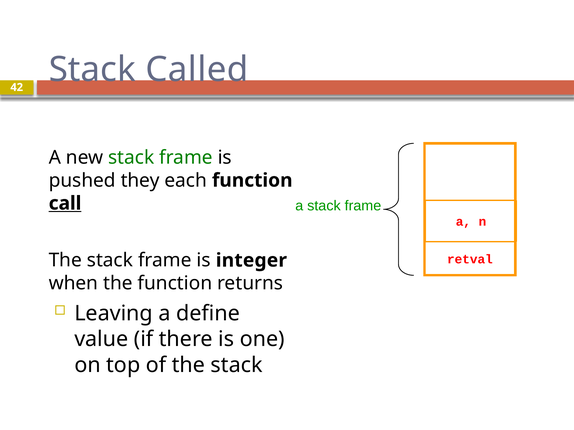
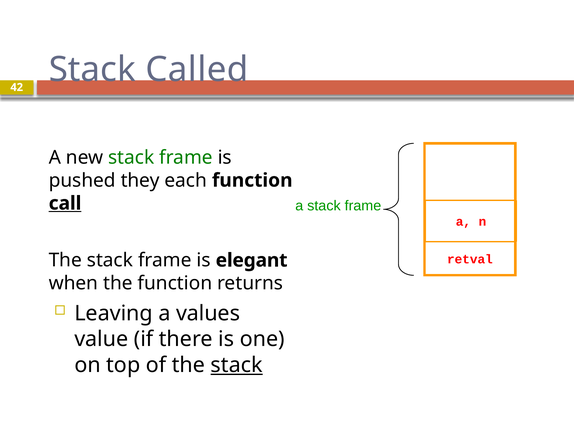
integer: integer -> elegant
define: define -> values
stack at (237, 365) underline: none -> present
